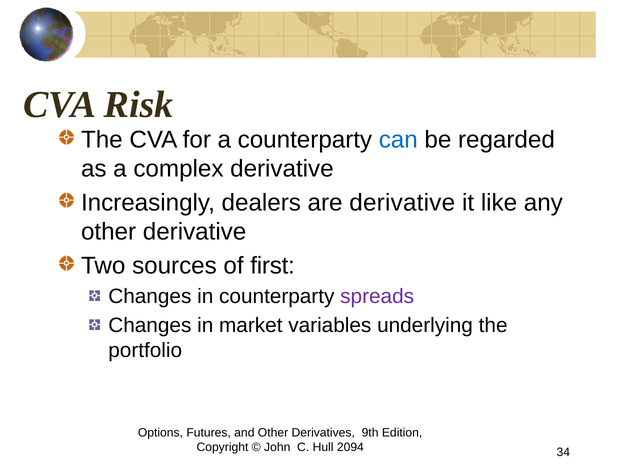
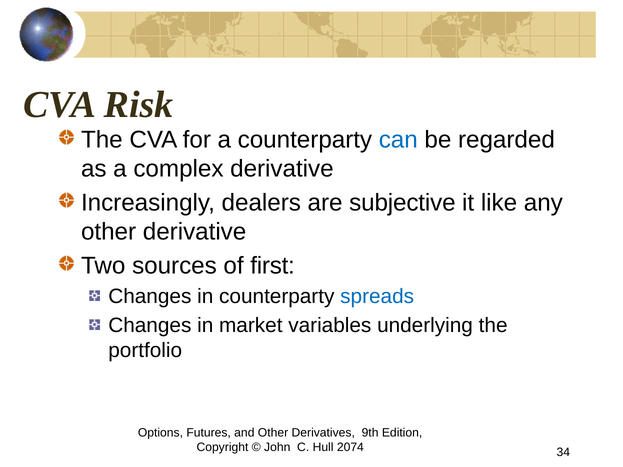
are derivative: derivative -> subjective
spreads colour: purple -> blue
2094: 2094 -> 2074
